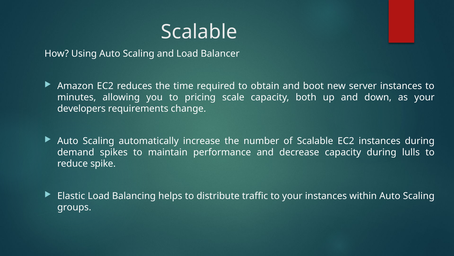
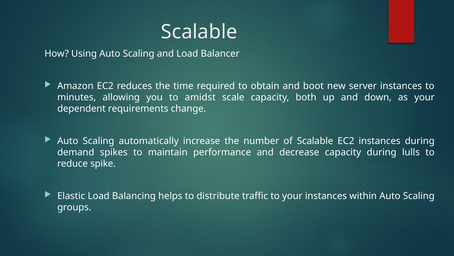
pricing: pricing -> amidst
developers: developers -> dependent
